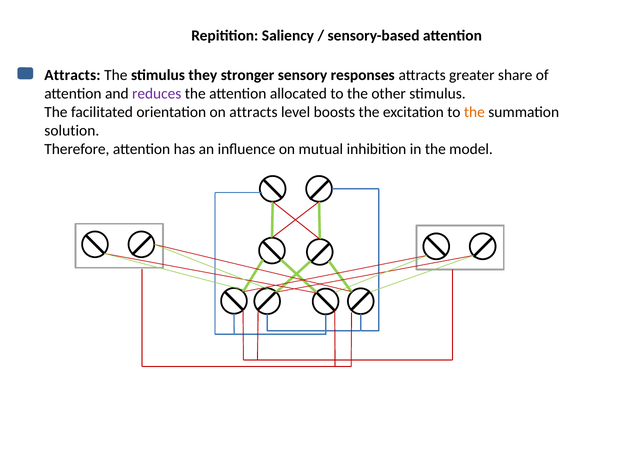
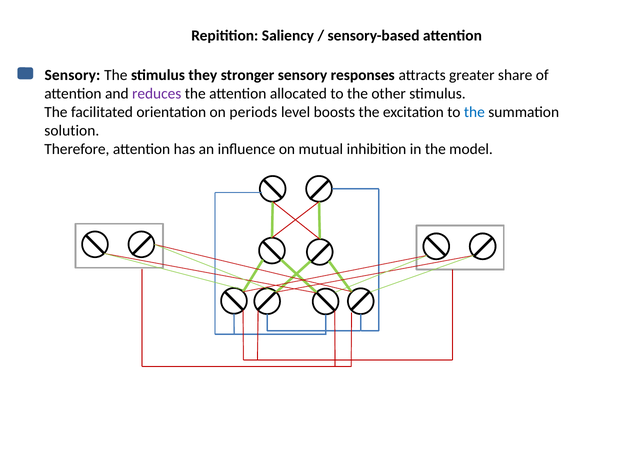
Attracts at (72, 75): Attracts -> Sensory
on attracts: attracts -> periods
the at (474, 112) colour: orange -> blue
